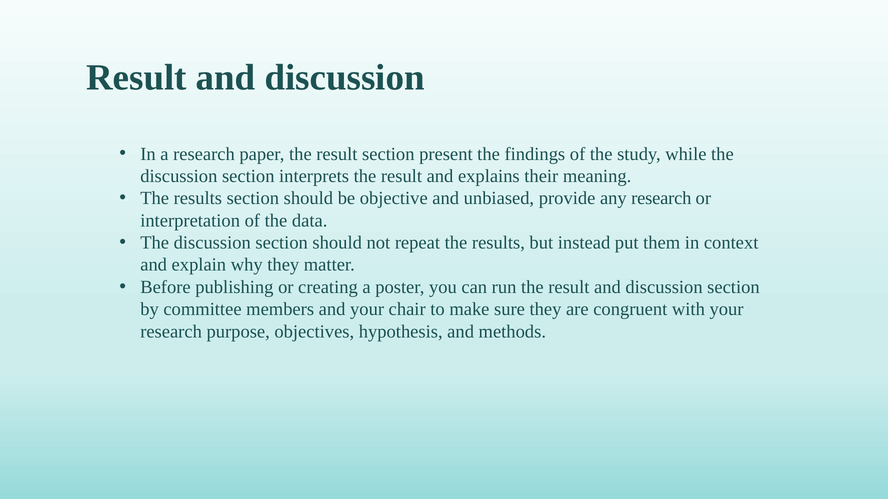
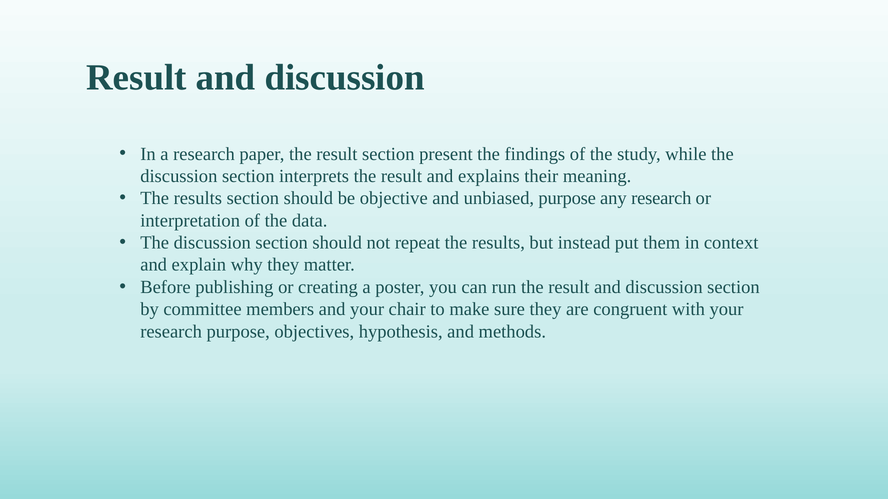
unbiased provide: provide -> purpose
